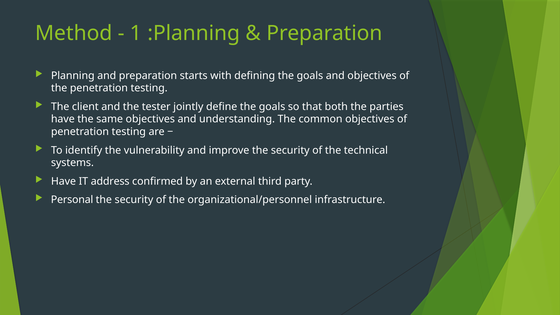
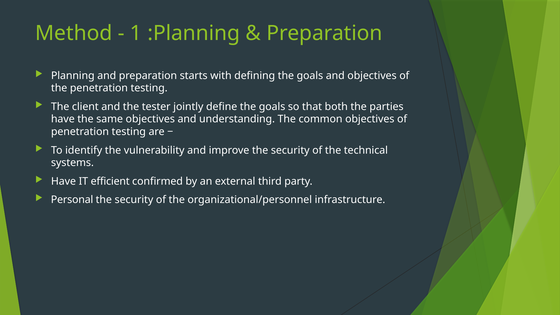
address: address -> efficient
